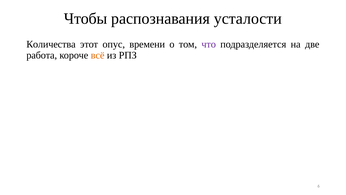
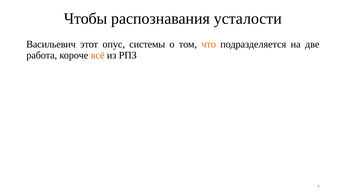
Количества: Количества -> Васильевич
времени: времени -> системы
что colour: purple -> orange
